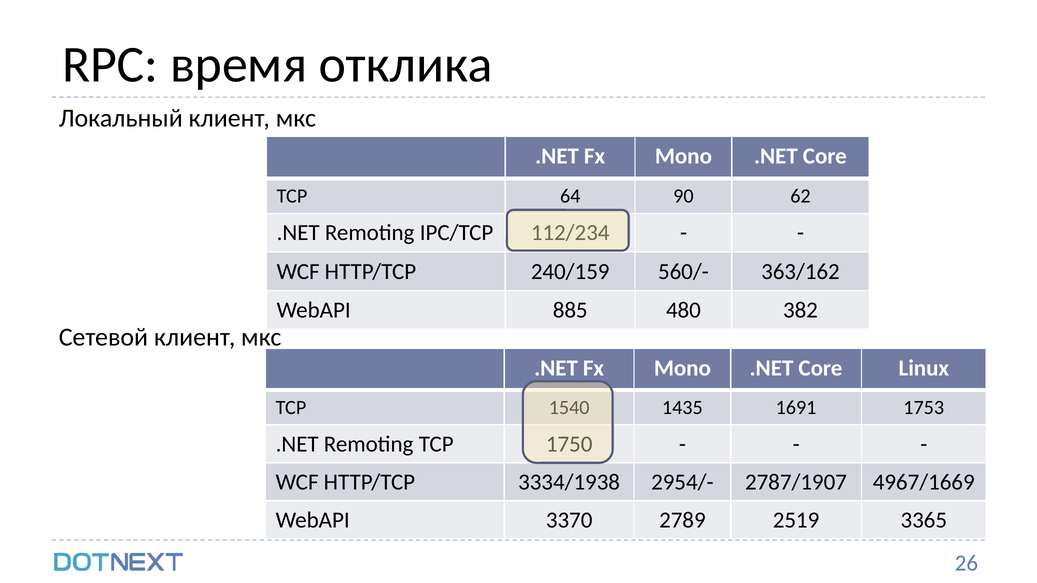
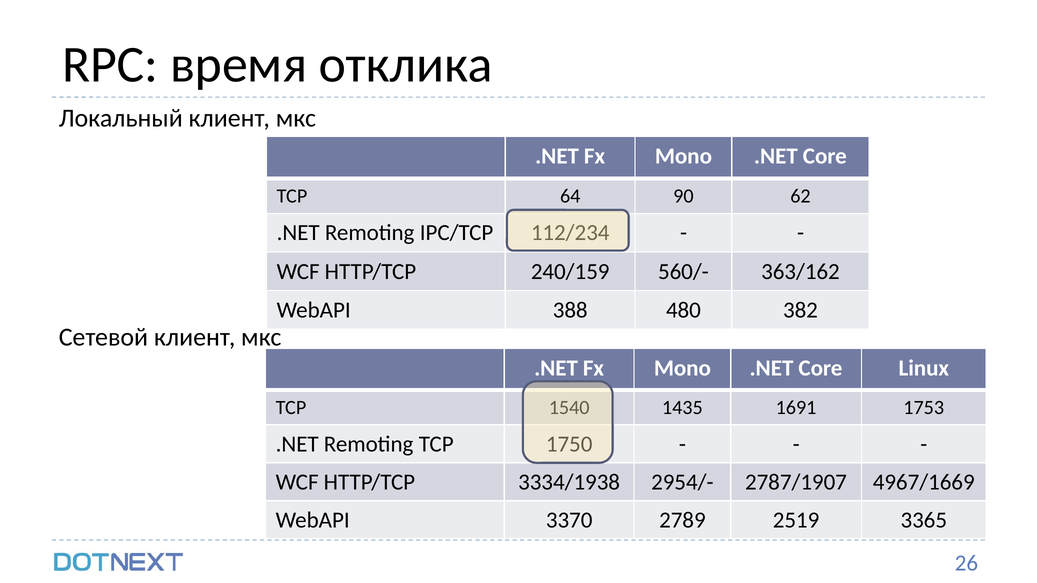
885: 885 -> 388
